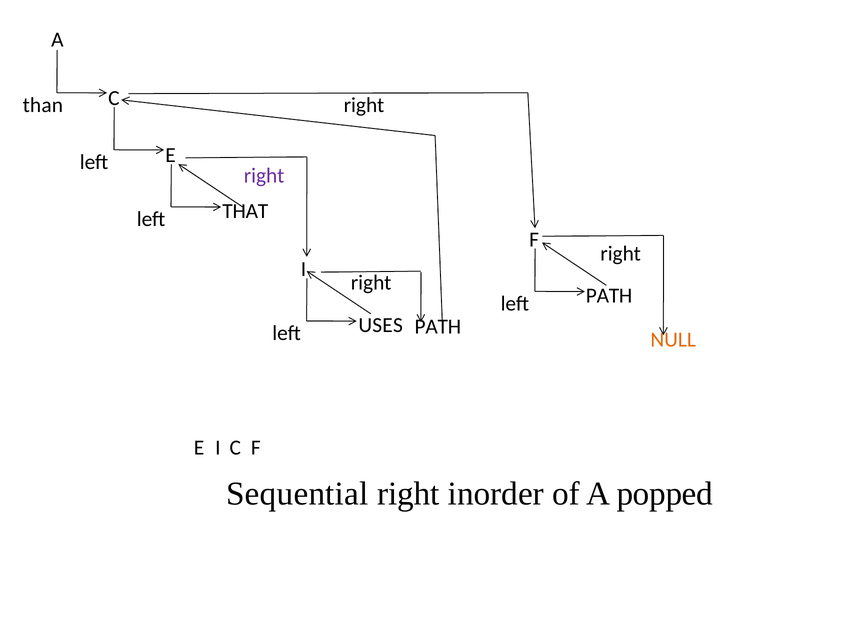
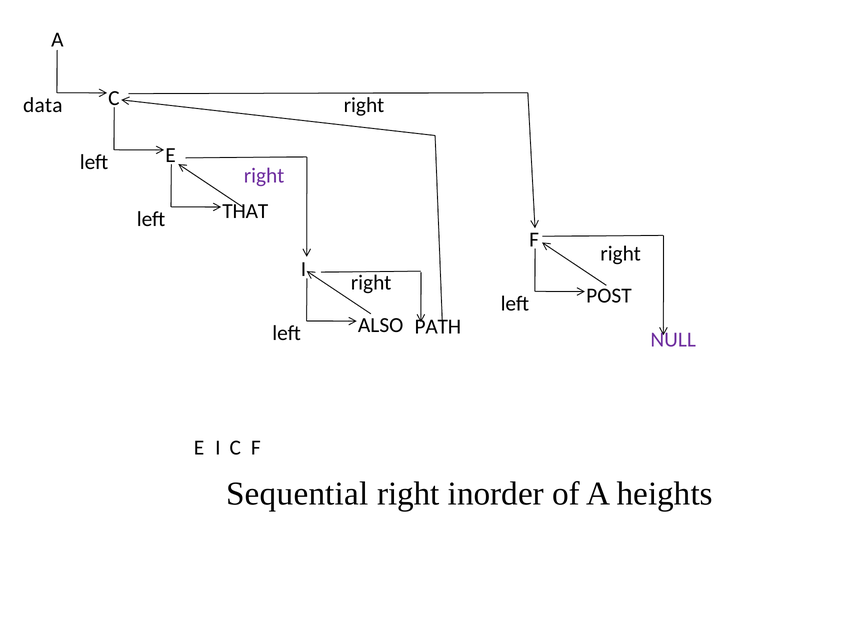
than: than -> data
PATH at (609, 296): PATH -> POST
USES: USES -> ALSO
NULL colour: orange -> purple
popped: popped -> heights
